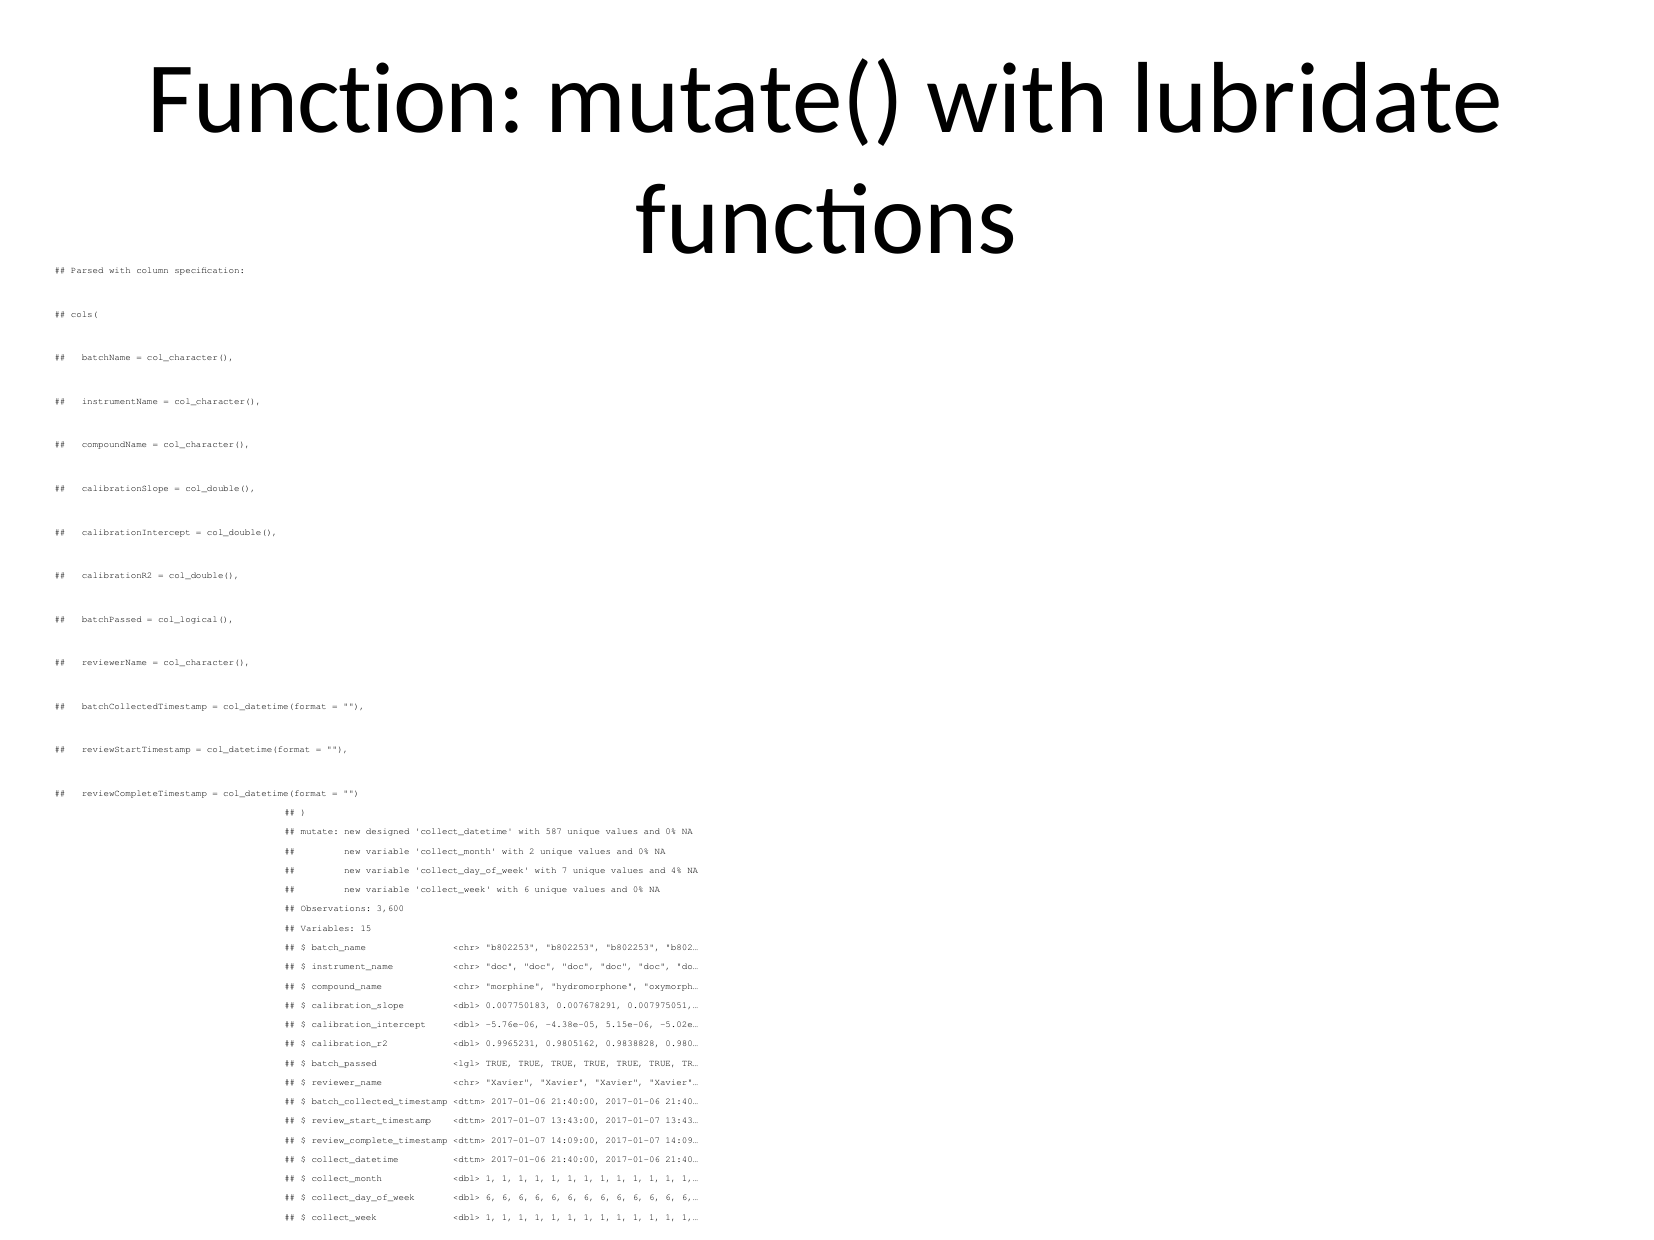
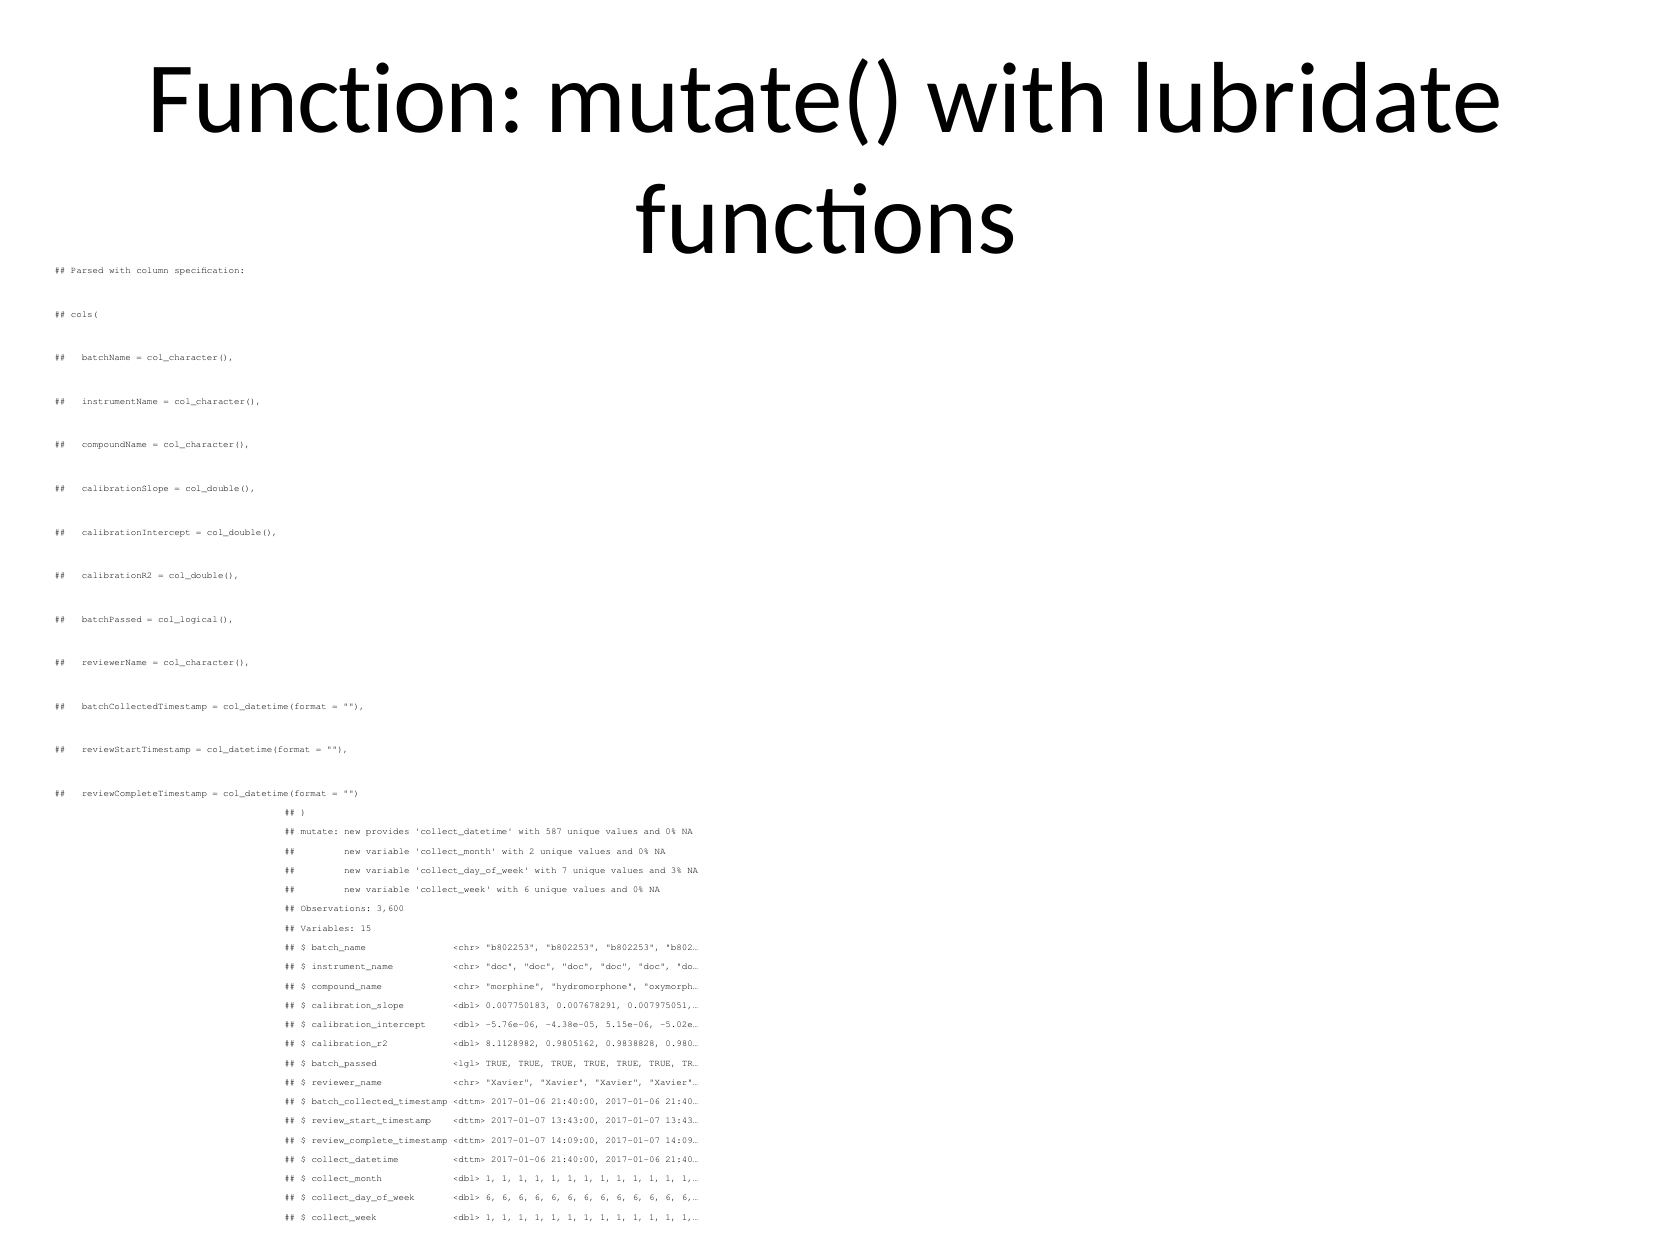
designed: designed -> provides
4%: 4% -> 3%
0.9965231: 0.9965231 -> 8.1128982
